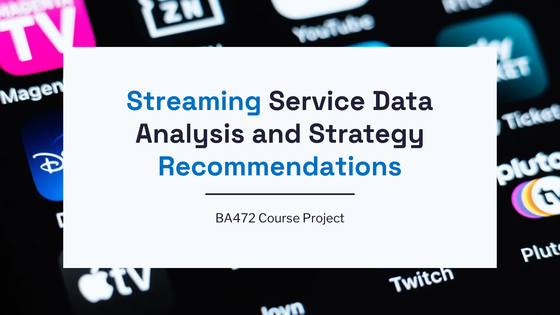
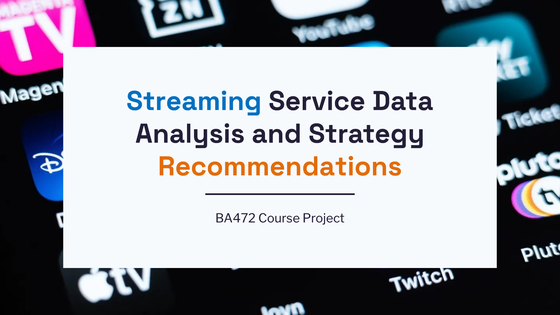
Recommendations colour: blue -> orange
